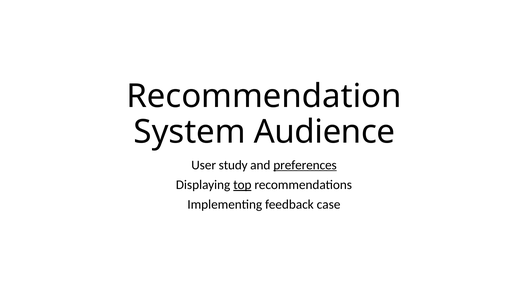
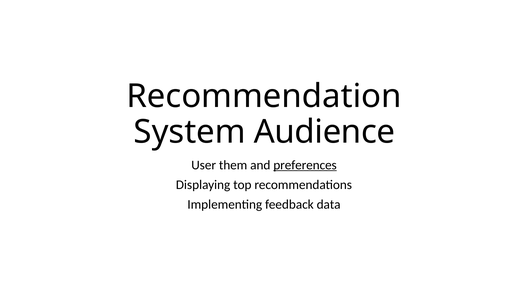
study: study -> them
top underline: present -> none
case: case -> data
